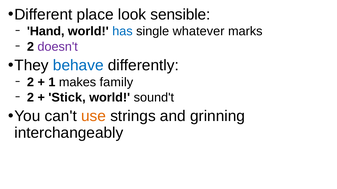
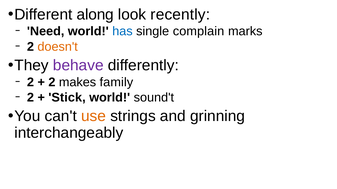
place: place -> along
sensible: sensible -> recently
Hand: Hand -> Need
whatever: whatever -> complain
doesn't colour: purple -> orange
behave colour: blue -> purple
1 at (52, 82): 1 -> 2
